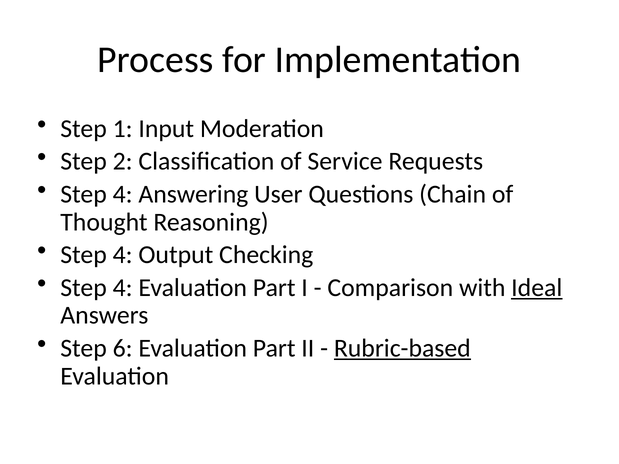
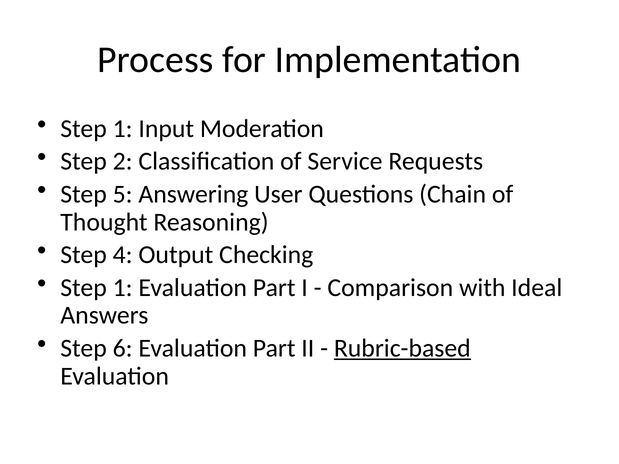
4 at (123, 194): 4 -> 5
4 at (123, 288): 4 -> 1
Ideal underline: present -> none
